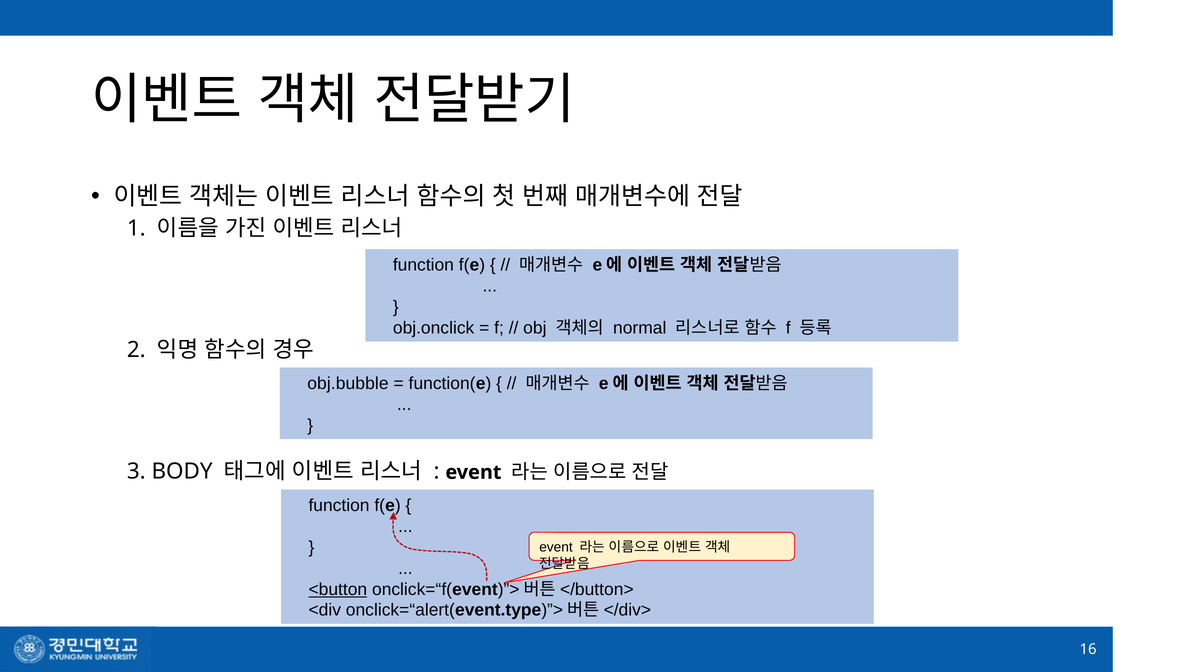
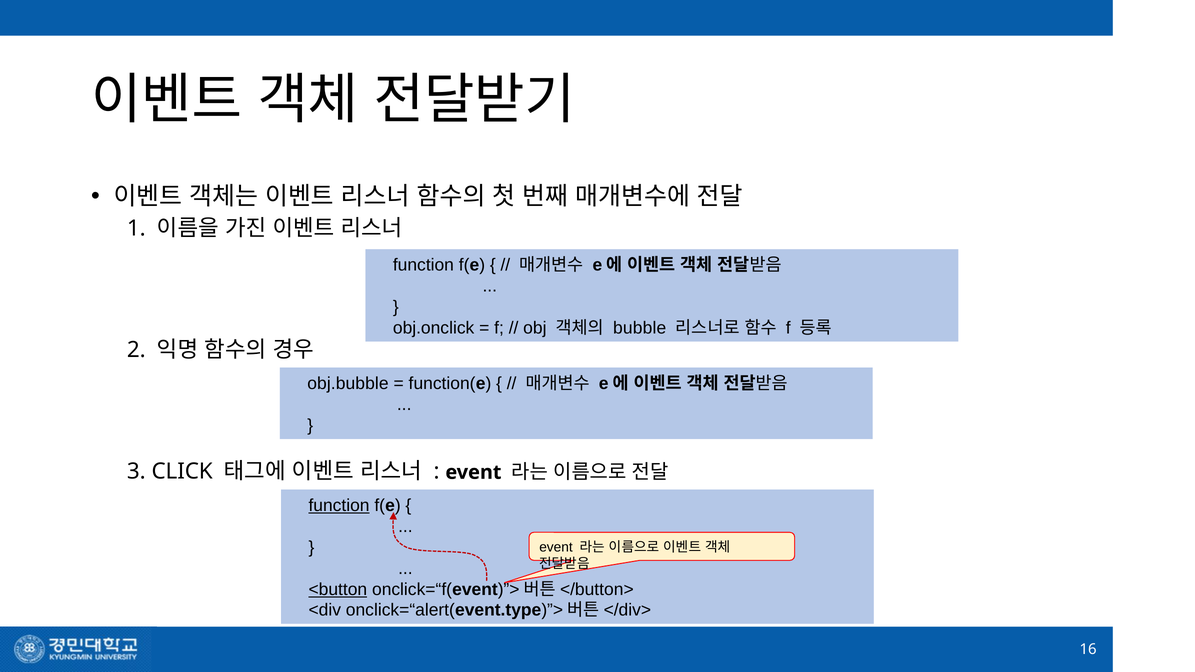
normal: normal -> bubble
BODY: BODY -> CLICK
function at (339, 506) underline: none -> present
